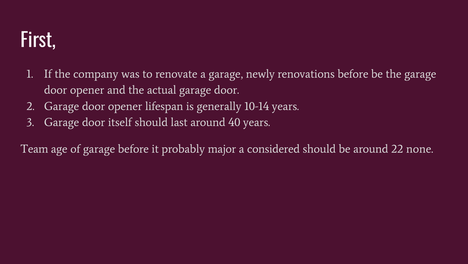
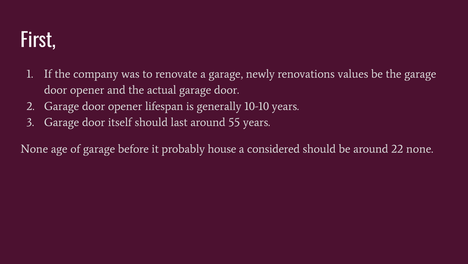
renovations before: before -> values
10-14: 10-14 -> 10-10
40: 40 -> 55
Team at (34, 149): Team -> None
major: major -> house
